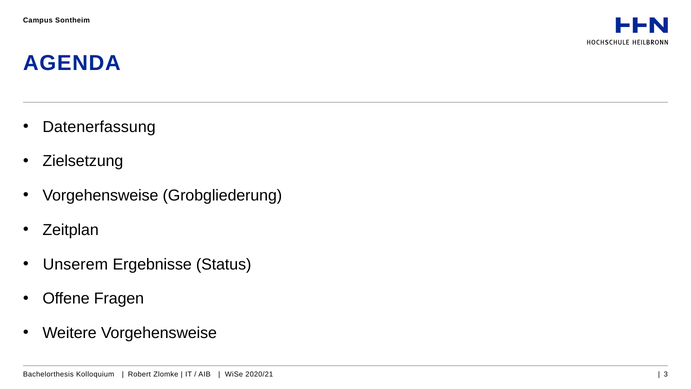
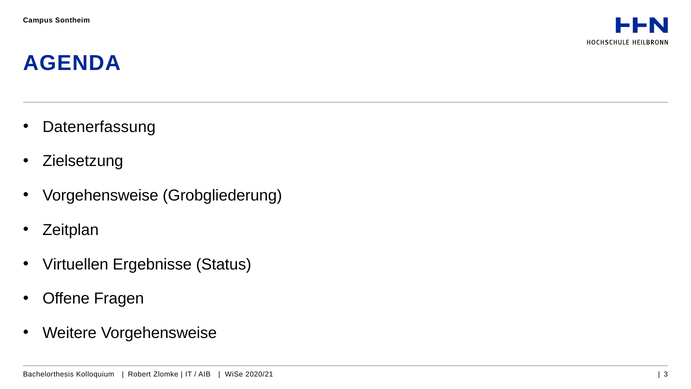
Unserem: Unserem -> Virtuellen
